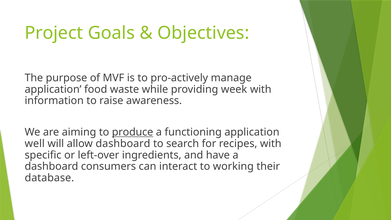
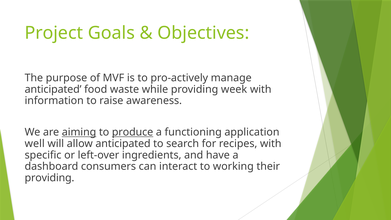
application at (53, 89): application -> anticipated
aiming underline: none -> present
allow dashboard: dashboard -> anticipated
database at (49, 178): database -> providing
